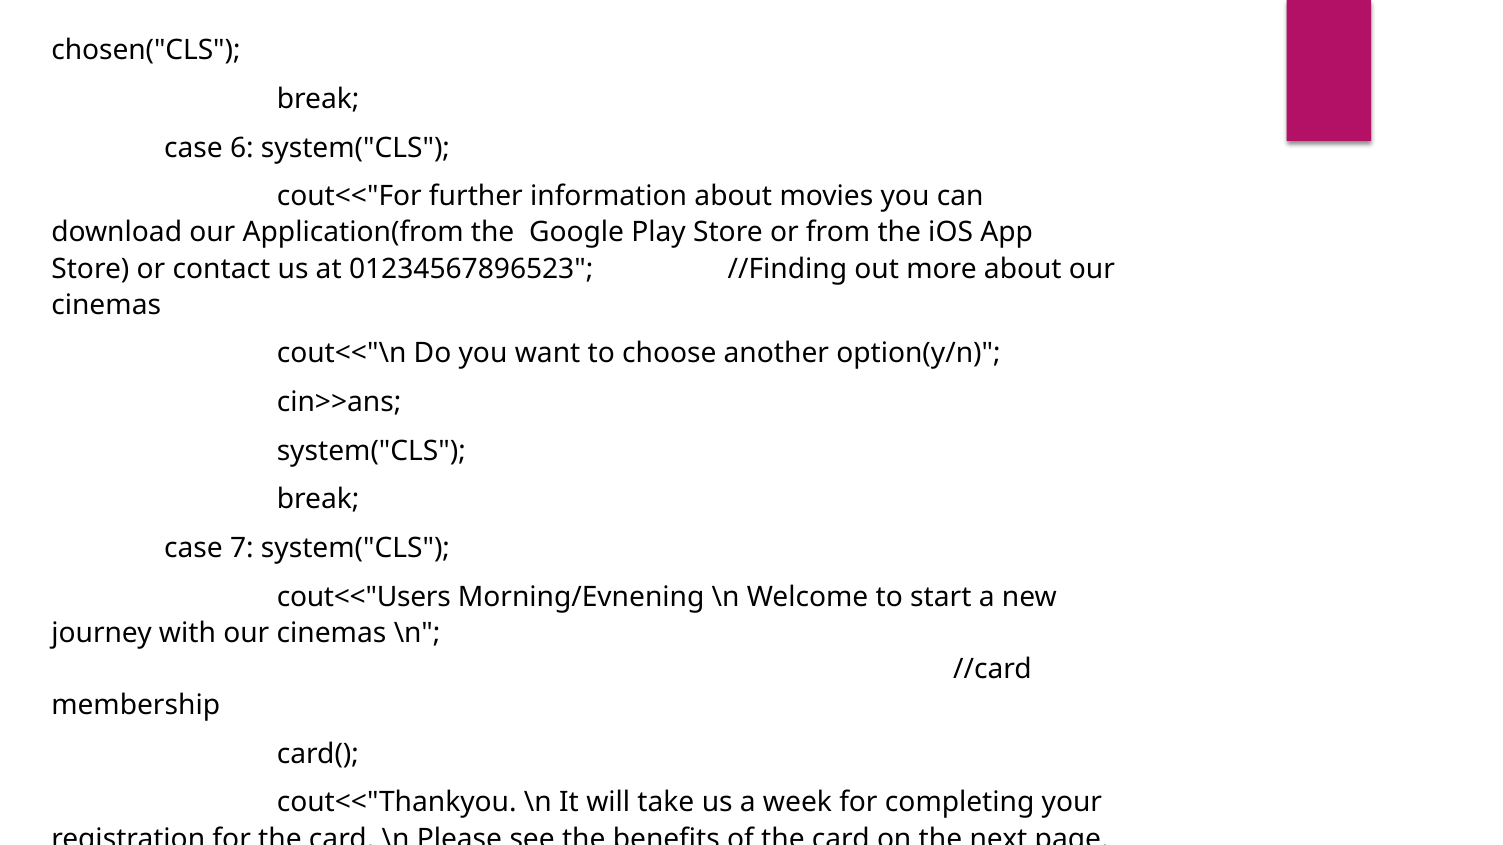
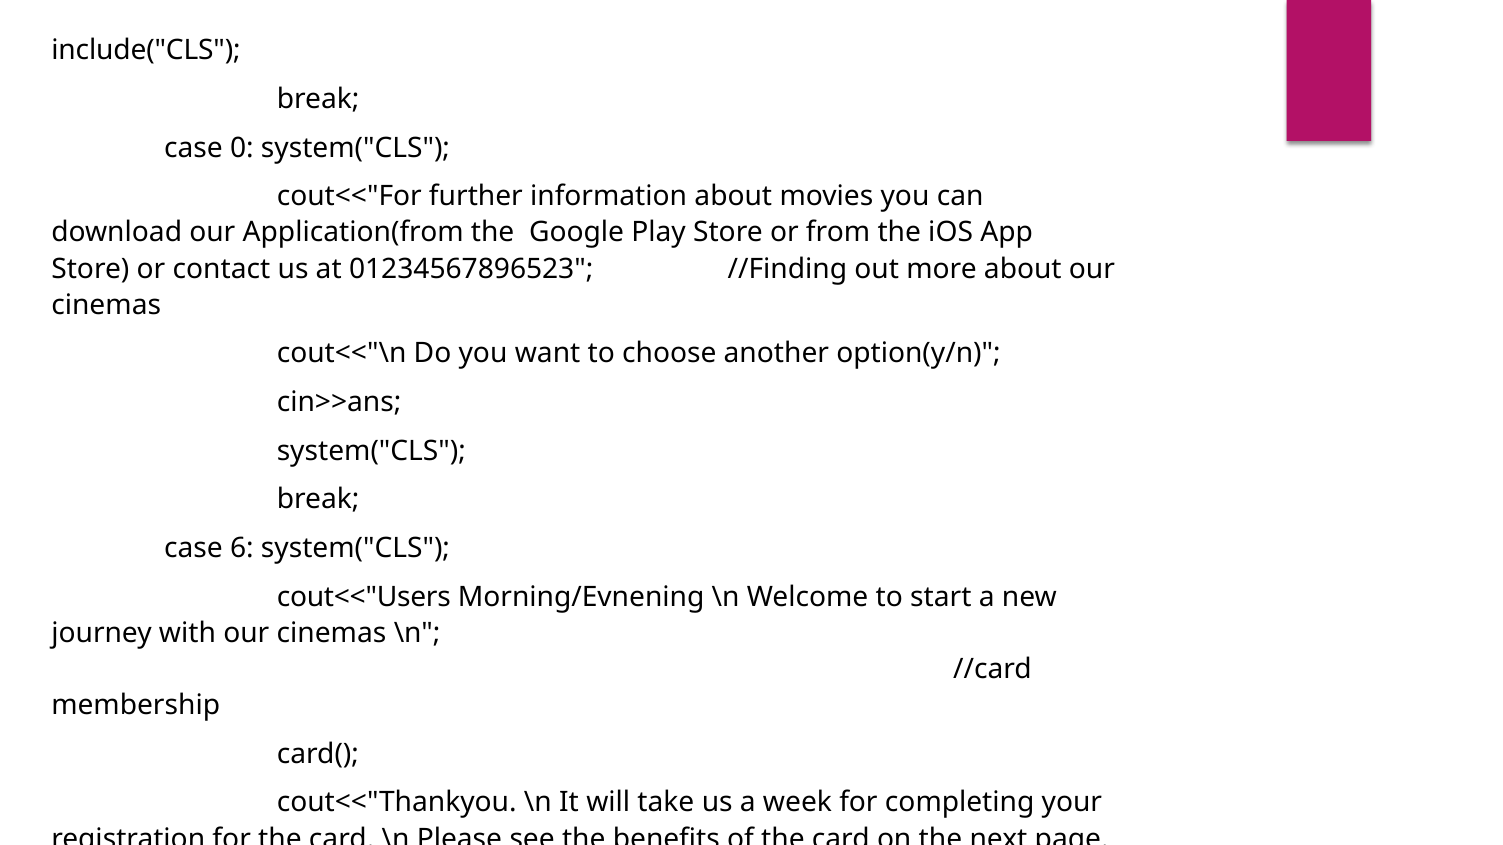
chosen("CLS: chosen("CLS -> include("CLS
6: 6 -> 0
7: 7 -> 6
